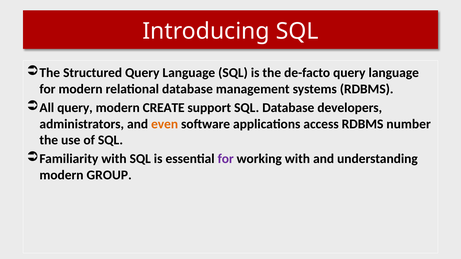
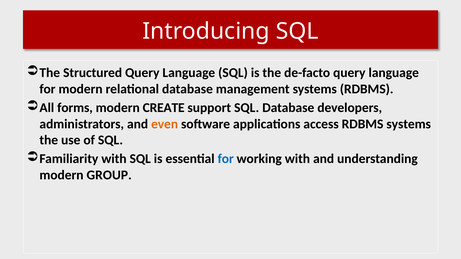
All query: query -> forms
RDBMS number: number -> systems
for at (226, 159) colour: purple -> blue
